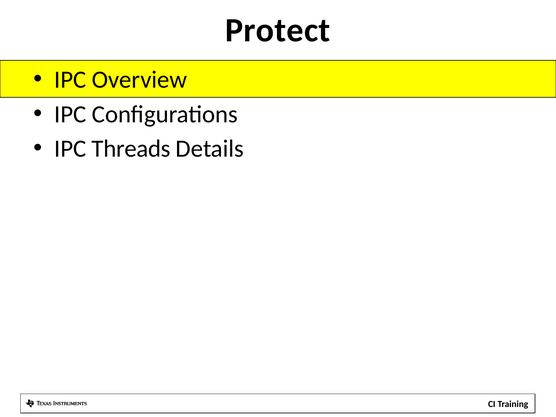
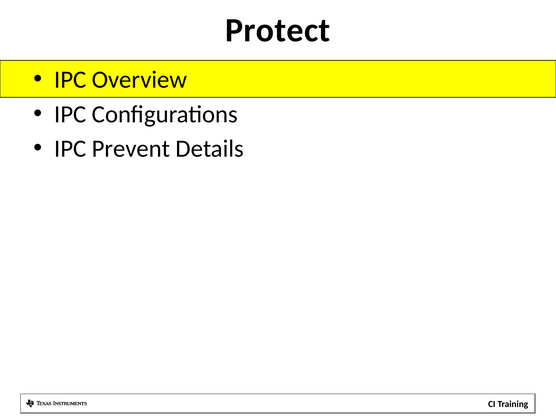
Threads: Threads -> Prevent
